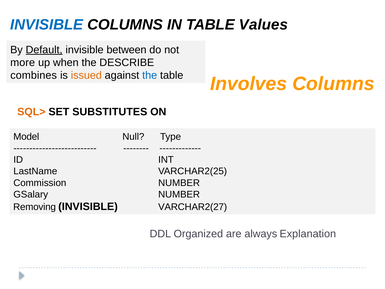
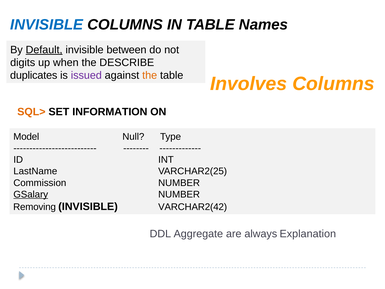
Values: Values -> Names
more: more -> digits
combines: combines -> duplicates
issued colour: orange -> purple
the at (150, 75) colour: blue -> orange
SUBSTITUTES: SUBSTITUTES -> INFORMATION
GSalary underline: none -> present
VARCHAR2(27: VARCHAR2(27 -> VARCHAR2(42
Organized: Organized -> Aggregate
